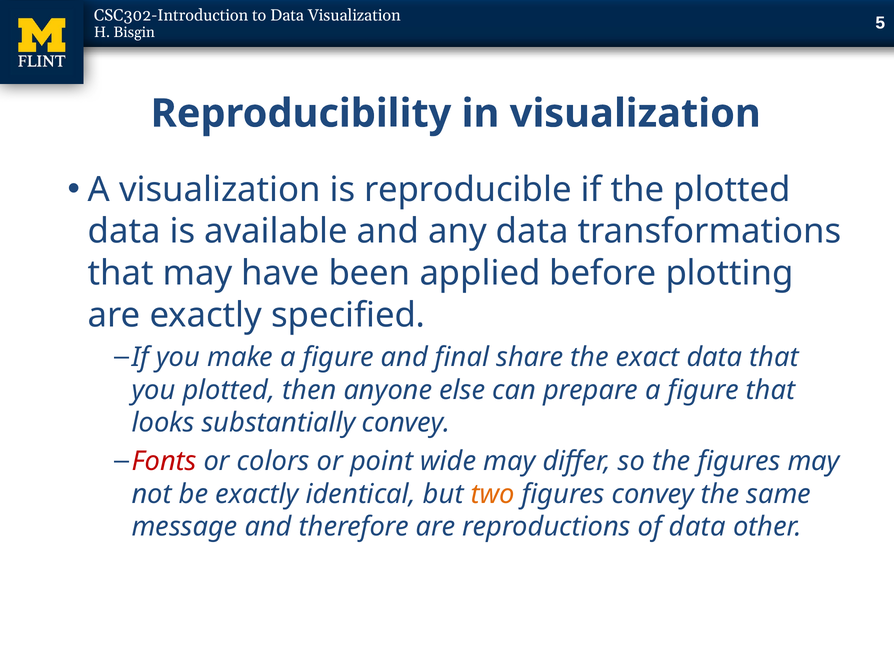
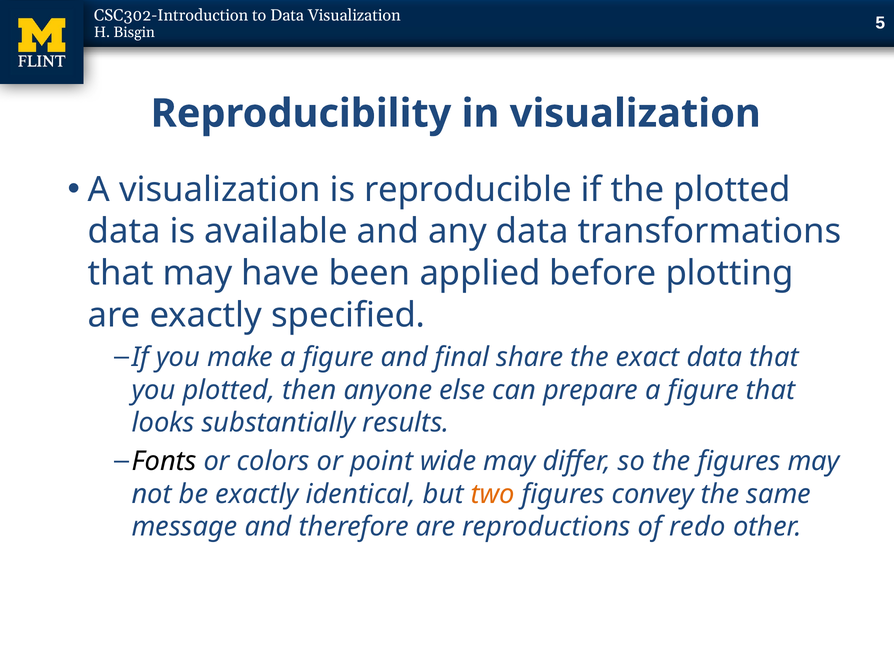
substantially convey: convey -> results
Fonts colour: red -> black
of data: data -> redo
